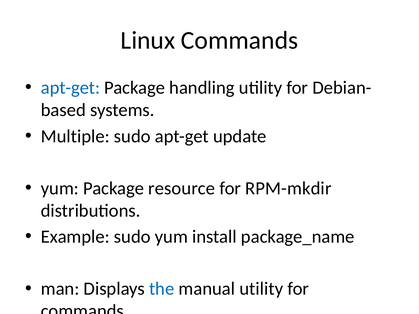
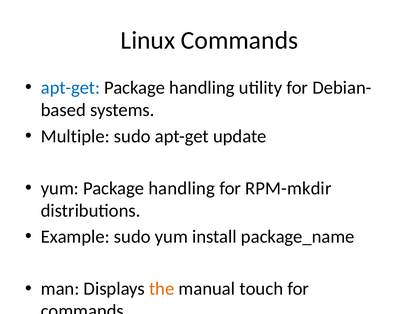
yum Package resource: resource -> handling
the colour: blue -> orange
manual utility: utility -> touch
